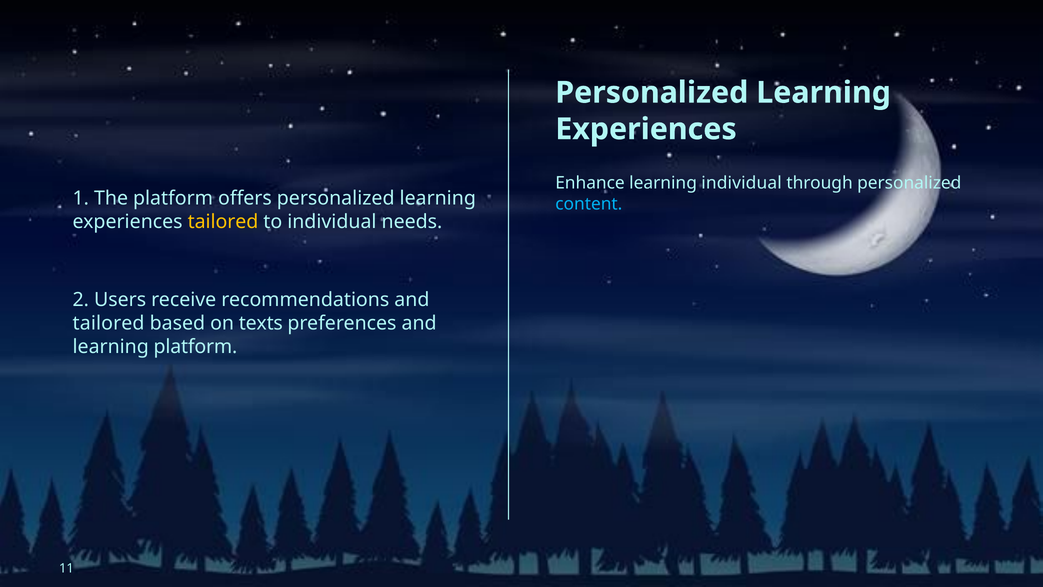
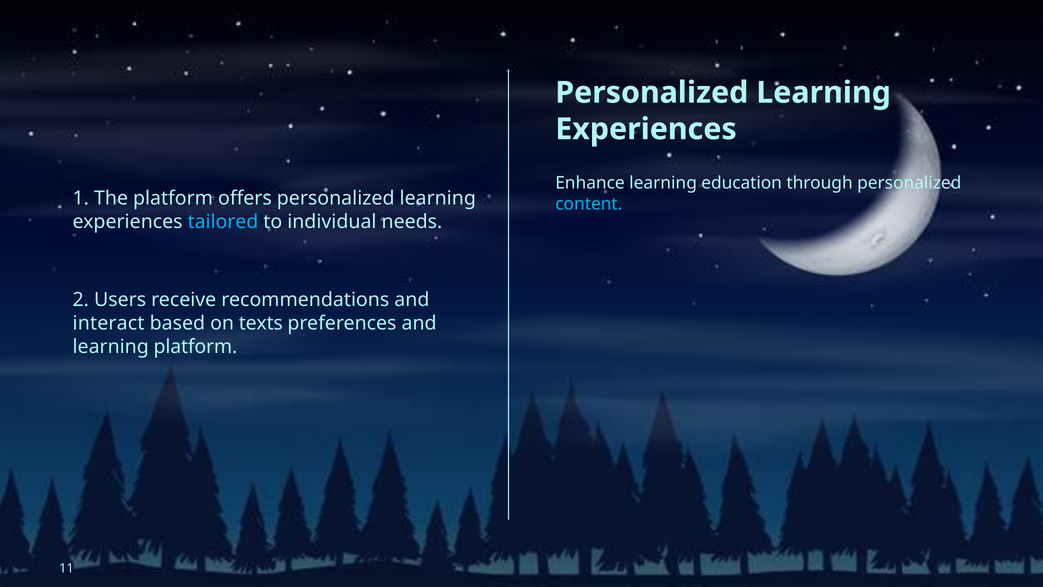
learning individual: individual -> education
tailored at (223, 222) colour: yellow -> light blue
tailored at (109, 323): tailored -> interact
